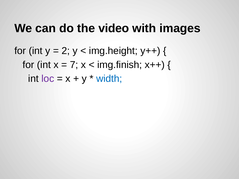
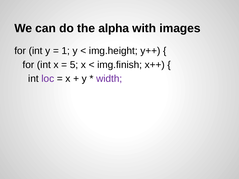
video: video -> alpha
2: 2 -> 1
7: 7 -> 5
width colour: blue -> purple
